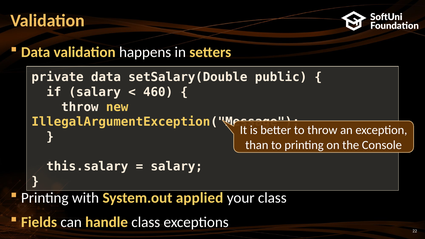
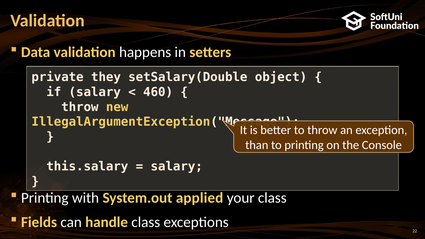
private data: data -> they
public: public -> object
